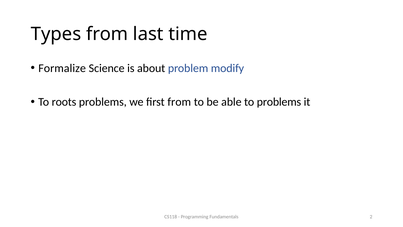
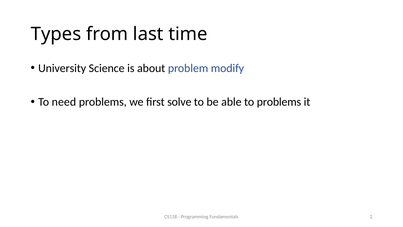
Formalize: Formalize -> University
roots: roots -> need
first from: from -> solve
